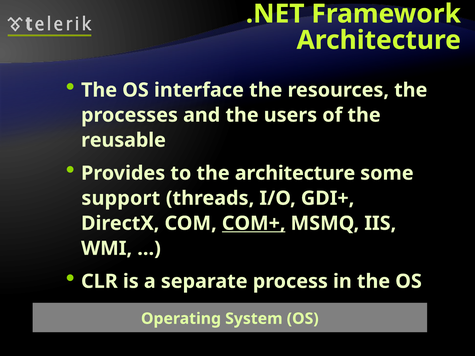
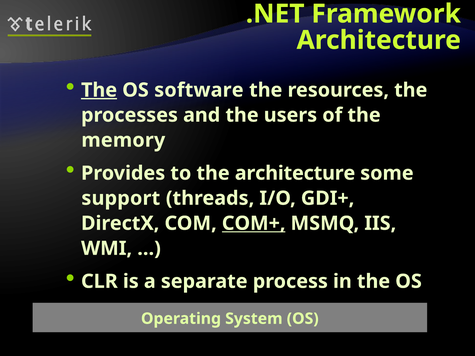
The at (99, 90) underline: none -> present
interface: interface -> software
reusable: reusable -> memory
